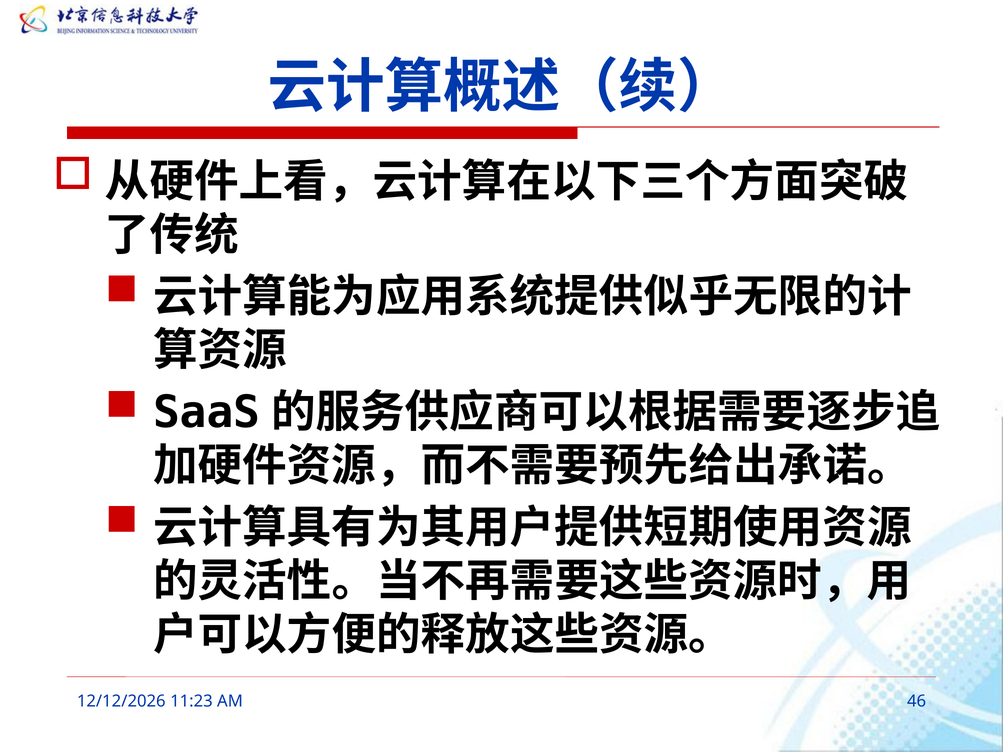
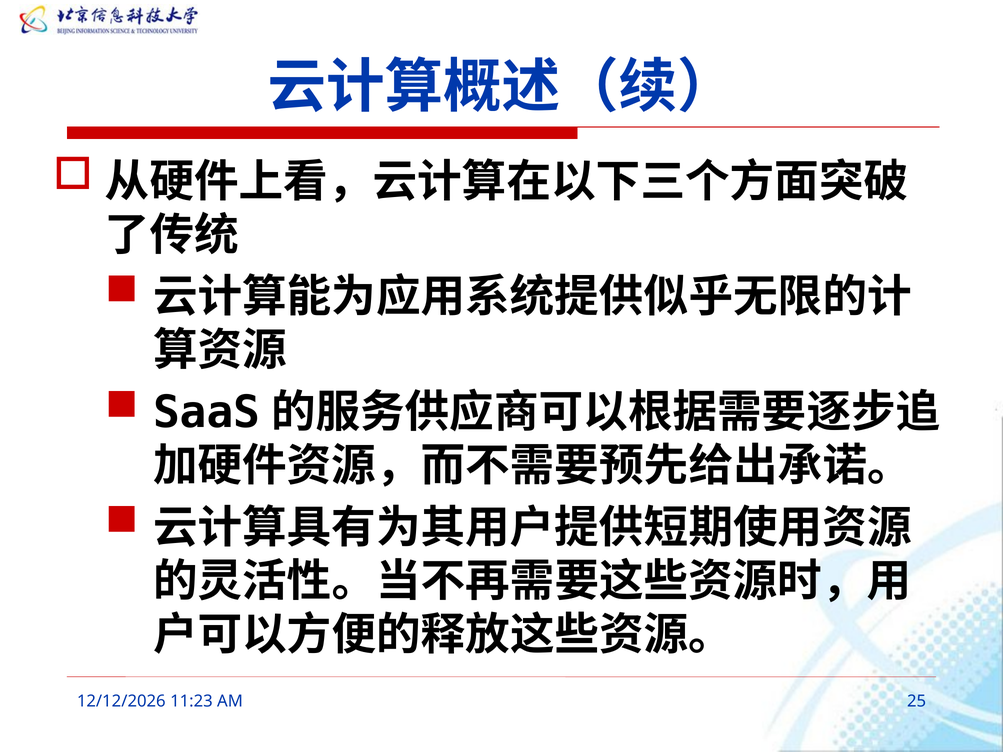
46: 46 -> 25
